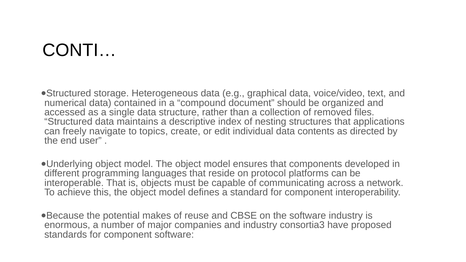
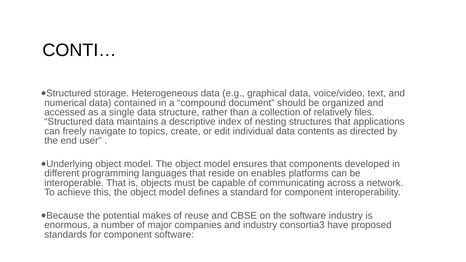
removed: removed -> relatively
protocol: protocol -> enables
